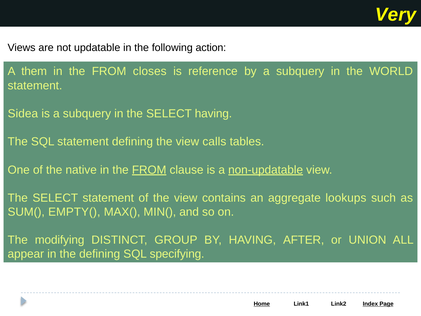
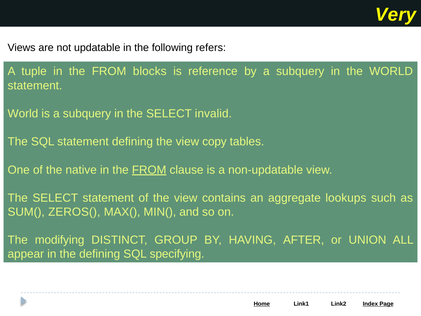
action: action -> refers
them: them -> tuple
closes: closes -> blocks
Sidea at (23, 114): Sidea -> World
SELECT having: having -> invalid
calls: calls -> copy
non-updatable underline: present -> none
EMPTY(: EMPTY( -> ZEROS(
